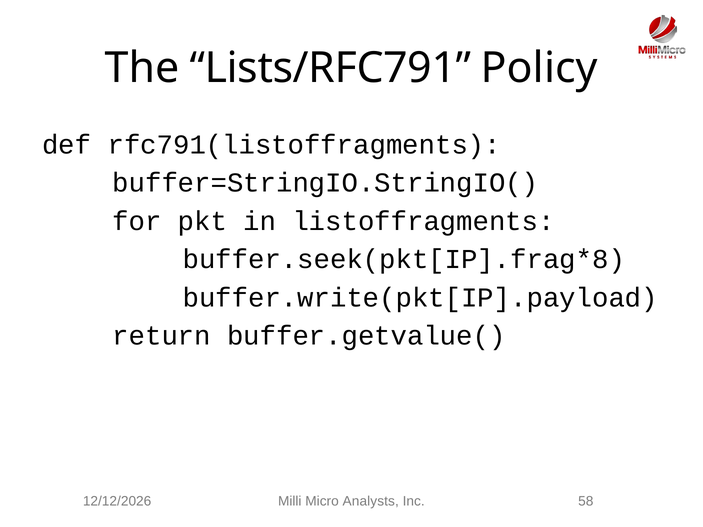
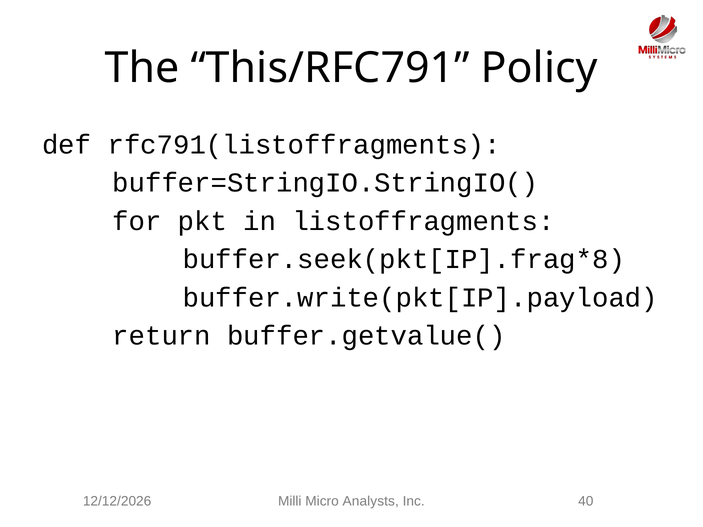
Lists/RFC791: Lists/RFC791 -> This/RFC791
58: 58 -> 40
